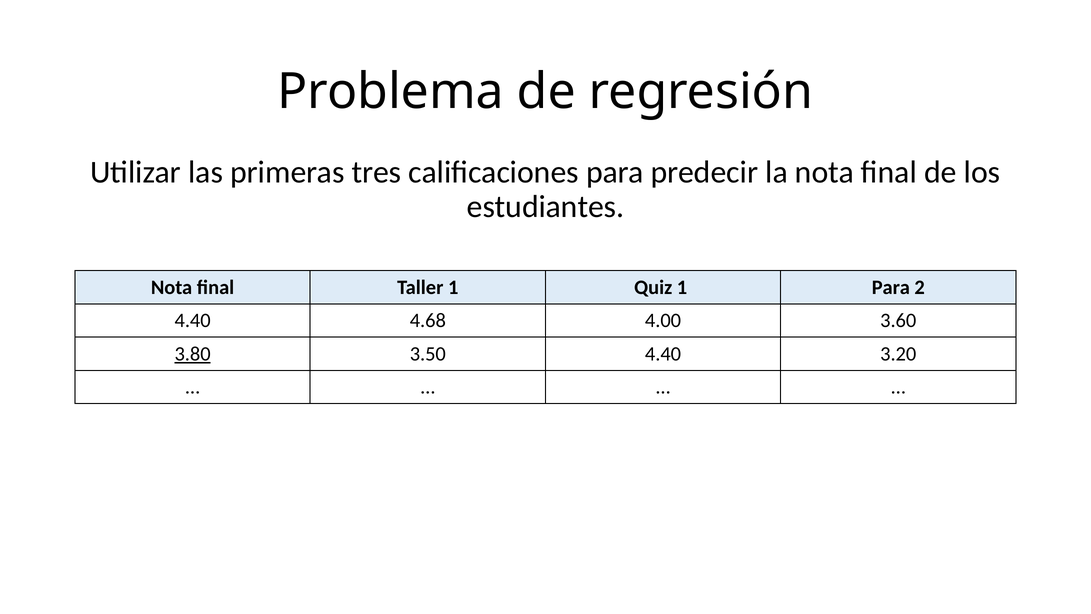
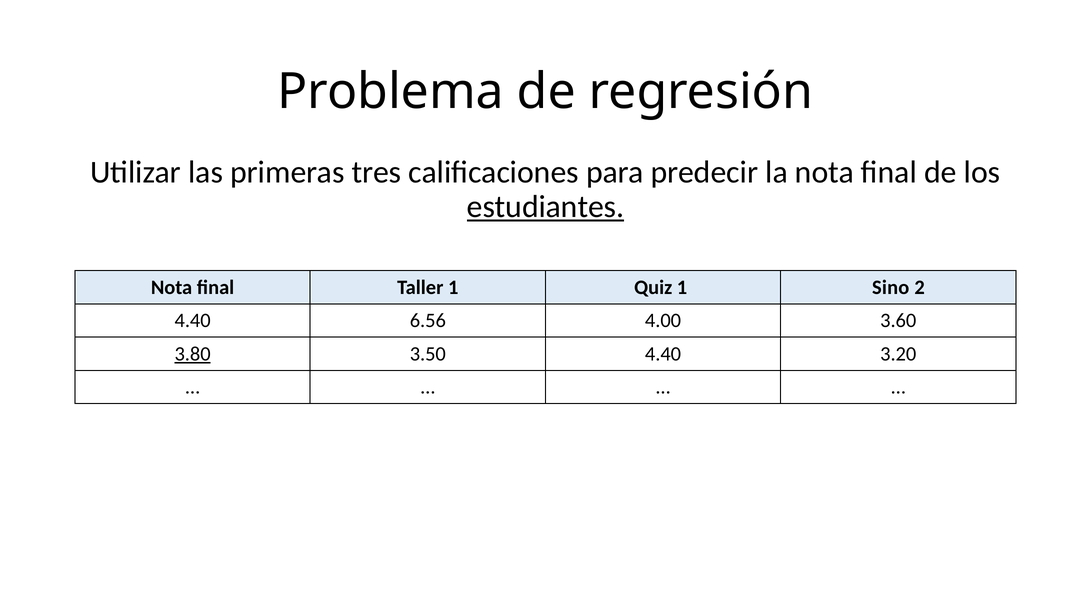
estudiantes underline: none -> present
1 Para: Para -> Sino
4.68: 4.68 -> 6.56
